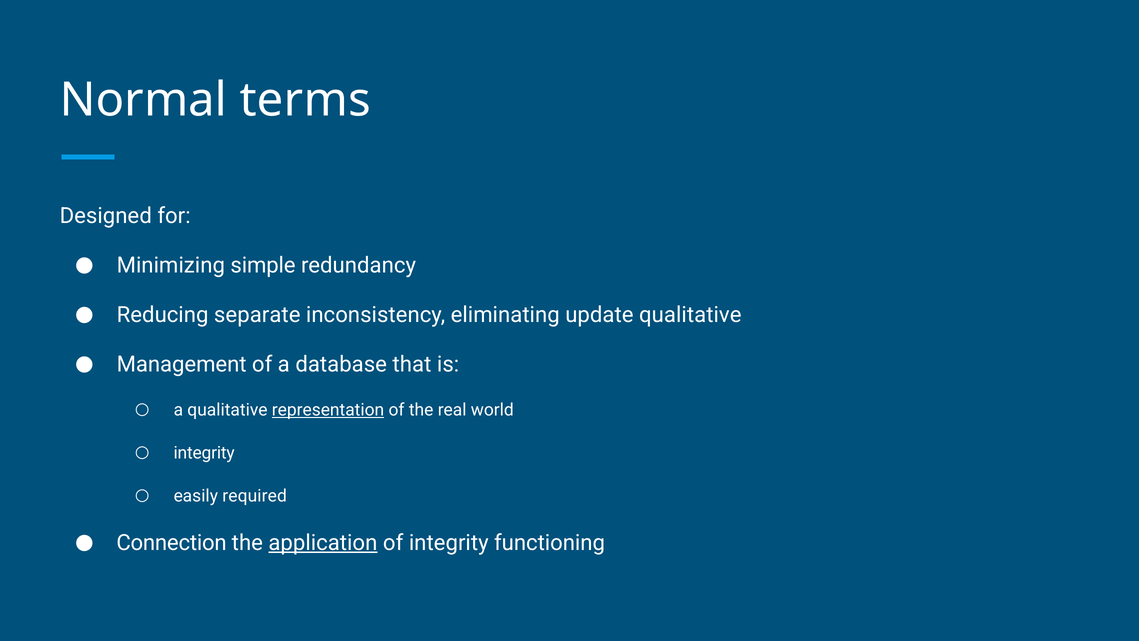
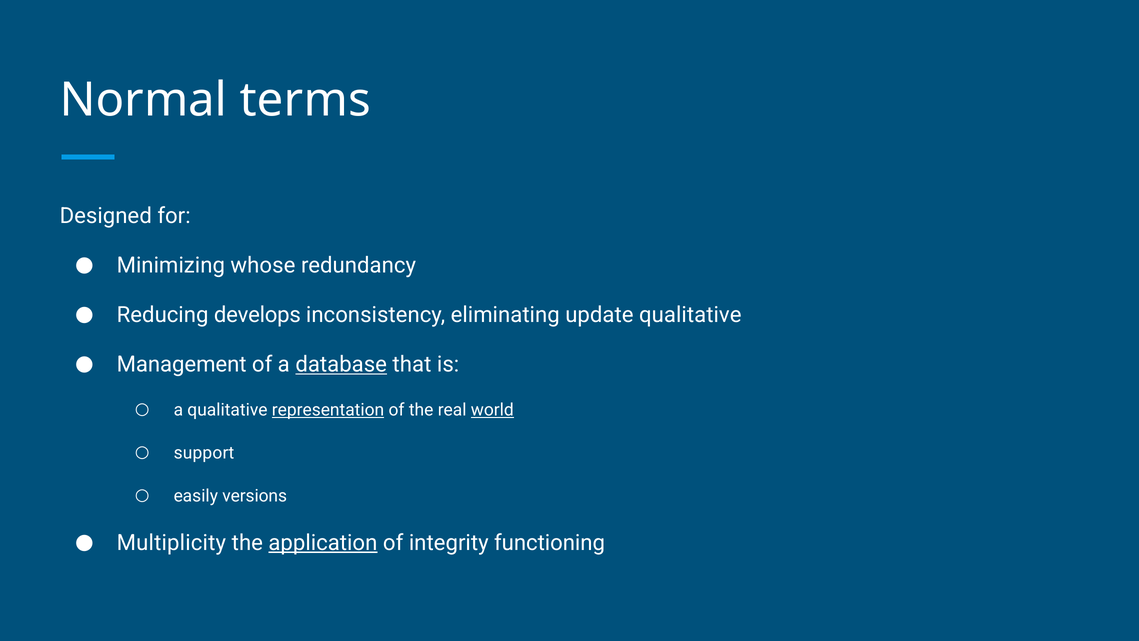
simple: simple -> whose
separate: separate -> develops
database underline: none -> present
world underline: none -> present
integrity at (204, 453): integrity -> support
required: required -> versions
Connection: Connection -> Multiplicity
